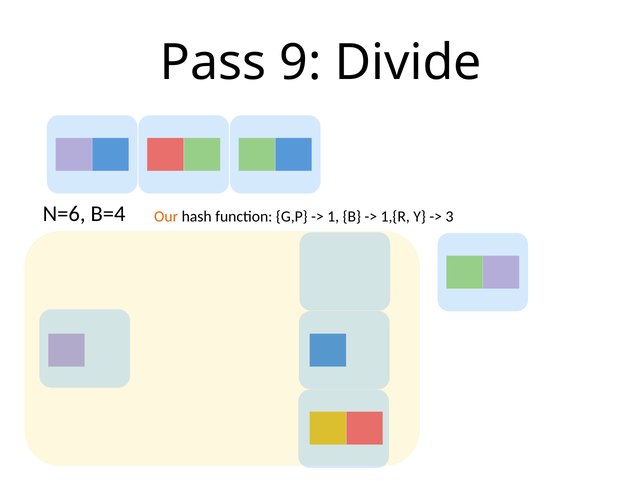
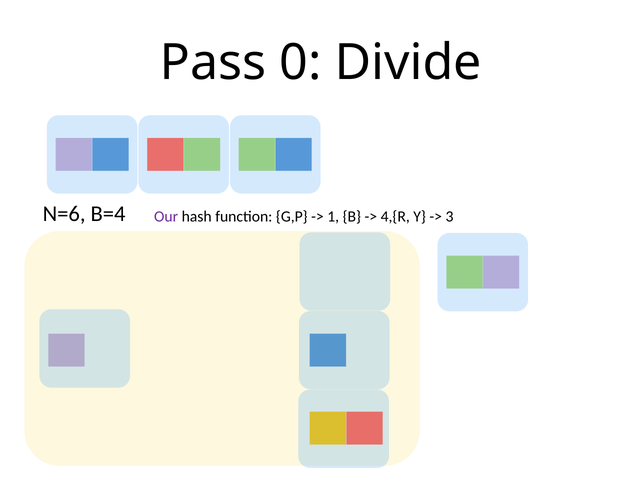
9: 9 -> 0
Our colour: orange -> purple
1,{R: 1,{R -> 4,{R
